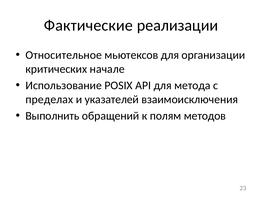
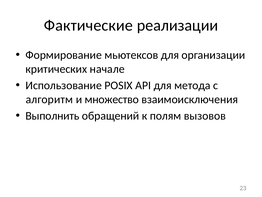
Относительное: Относительное -> Формирование
пределах: пределах -> алгоритм
указателей: указателей -> множество
методов: методов -> вызовов
